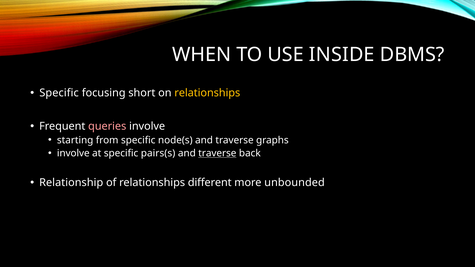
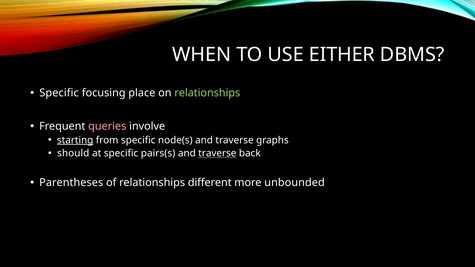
INSIDE: INSIDE -> EITHER
short: short -> place
relationships at (207, 93) colour: yellow -> light green
starting underline: none -> present
involve at (73, 153): involve -> should
Relationship: Relationship -> Parentheses
